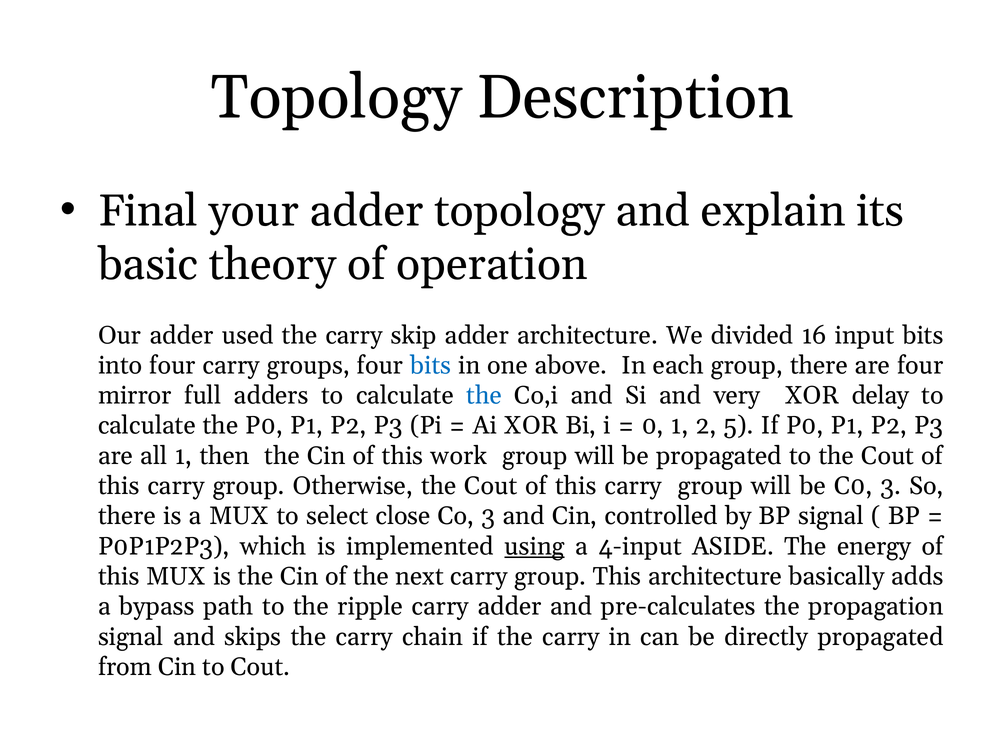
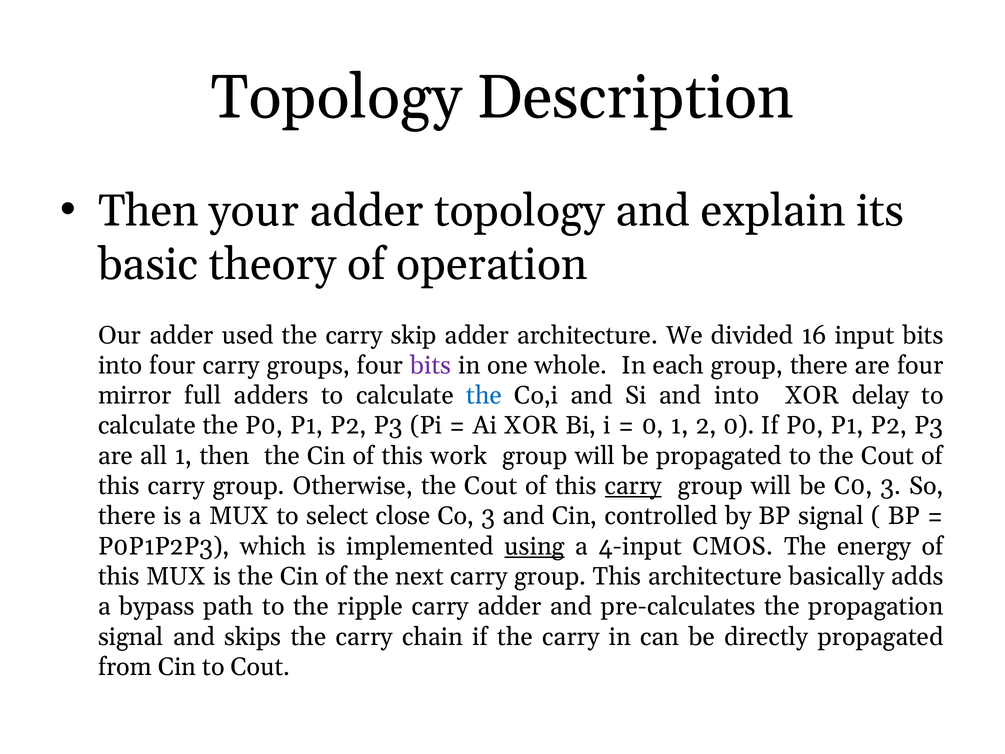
Final at (148, 211): Final -> Then
bits at (431, 365) colour: blue -> purple
above: above -> whole
and very: very -> into
2 5: 5 -> 0
carry at (633, 486) underline: none -> present
ASIDE: ASIDE -> CMOS
